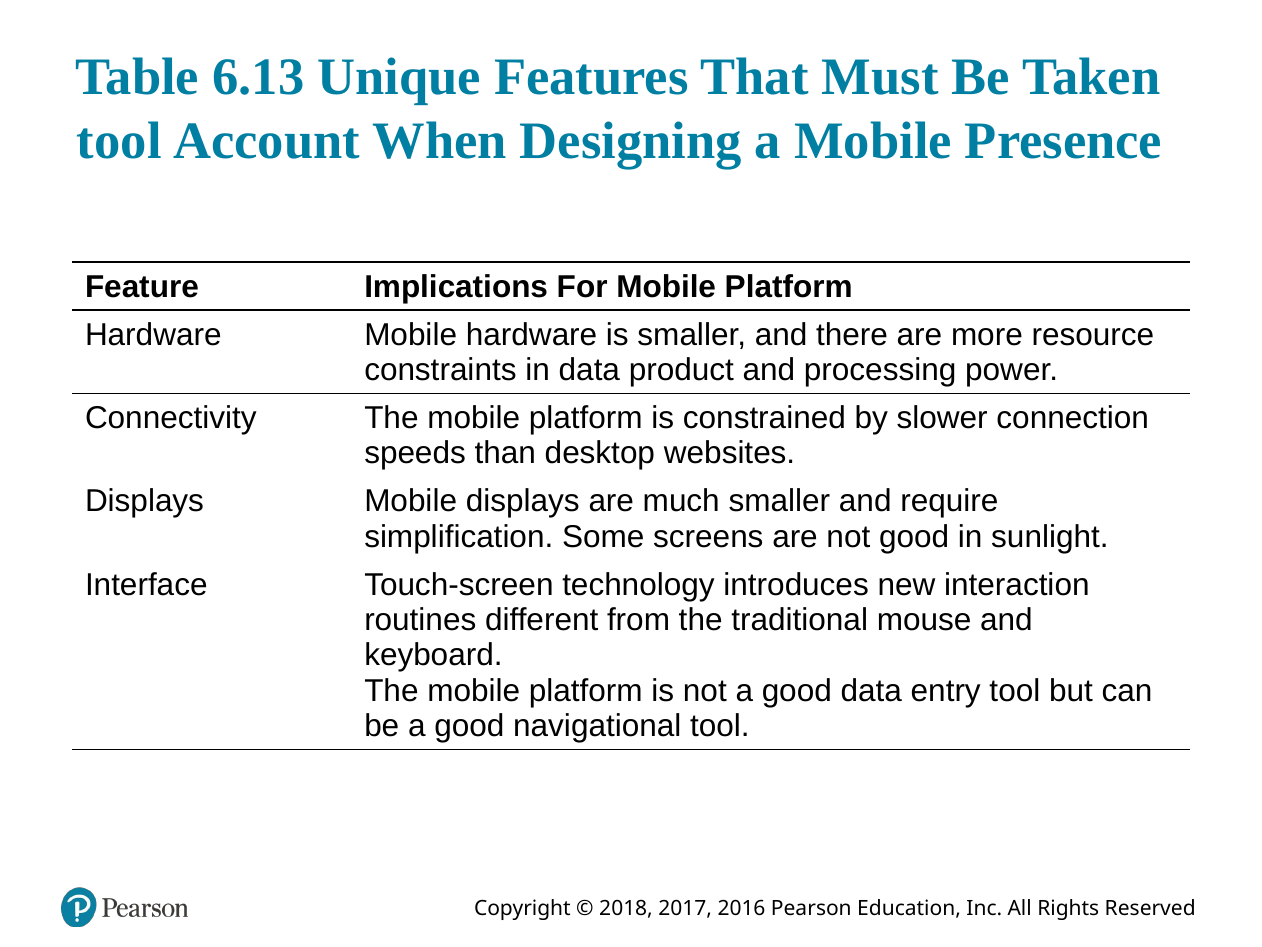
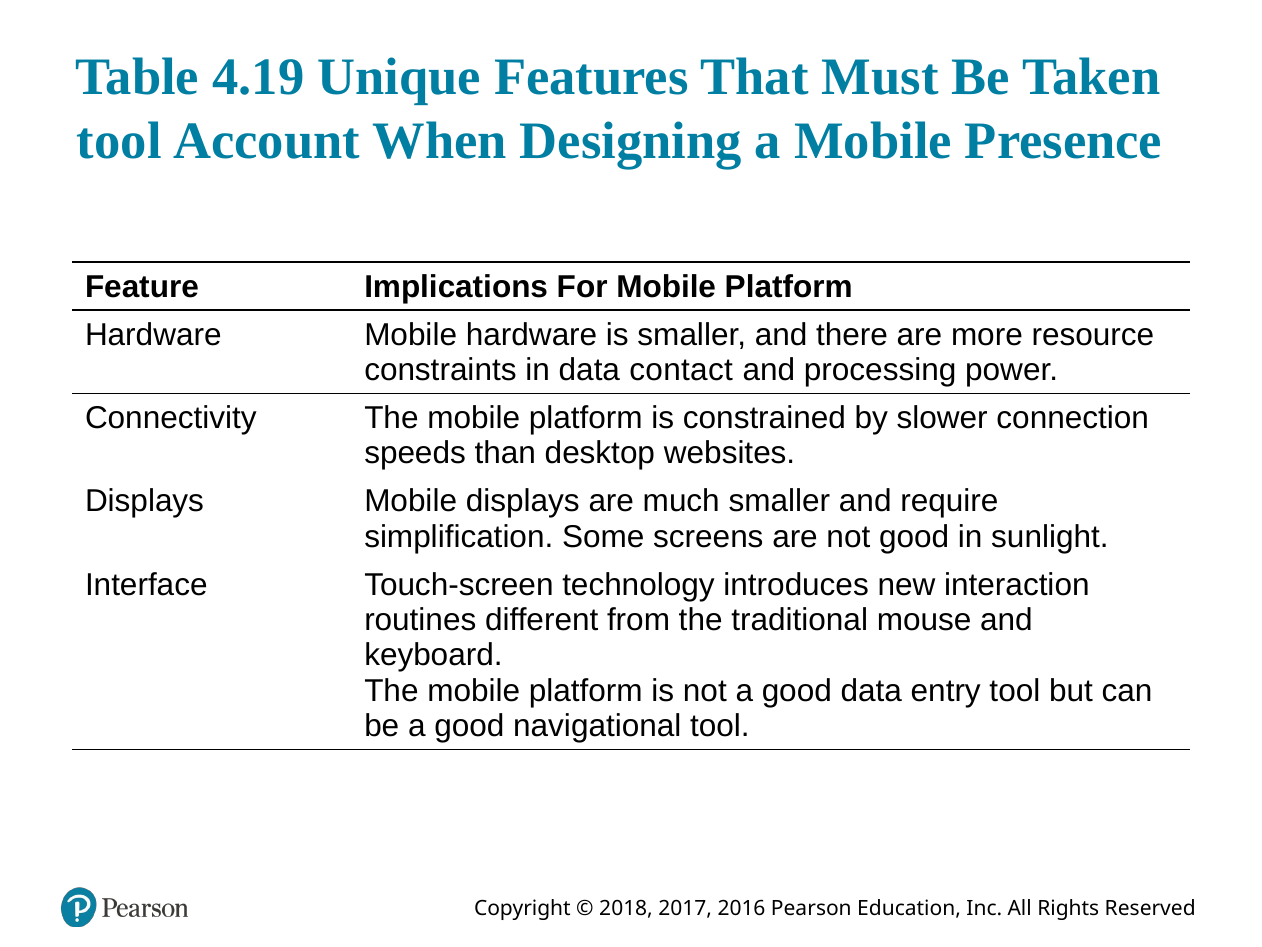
6.13: 6.13 -> 4.19
product: product -> contact
